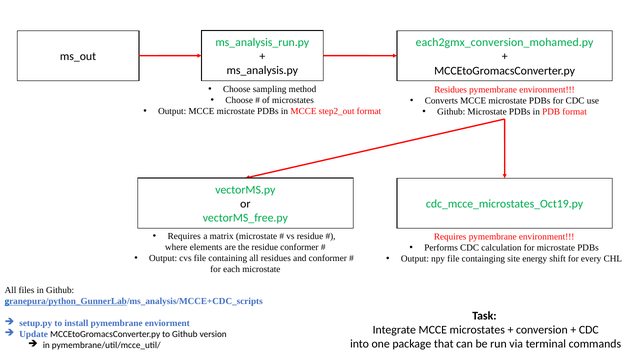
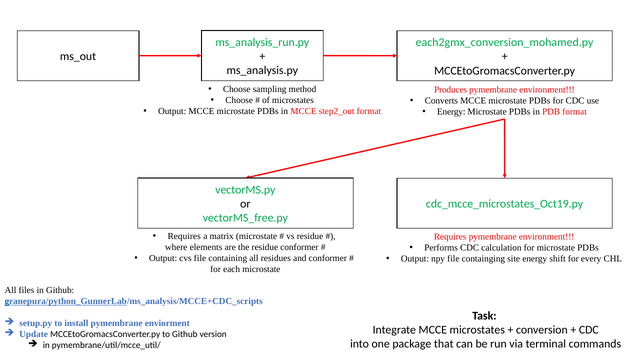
Residues at (451, 90): Residues -> Produces
Github at (451, 112): Github -> Energy
